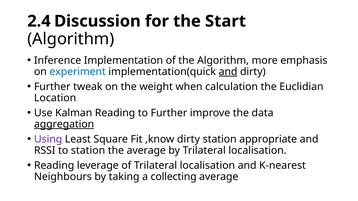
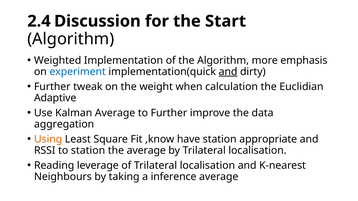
Inference: Inference -> Weighted
Location: Location -> Adaptive
Kalman Reading: Reading -> Average
aggregation underline: present -> none
Using colour: purple -> orange
,know dirty: dirty -> have
collecting: collecting -> inference
